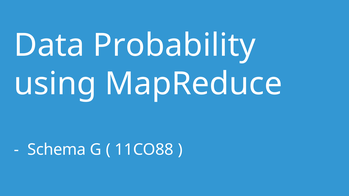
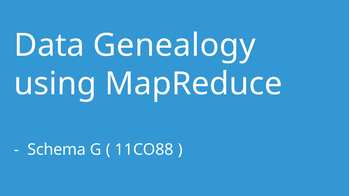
Probability: Probability -> Genealogy
